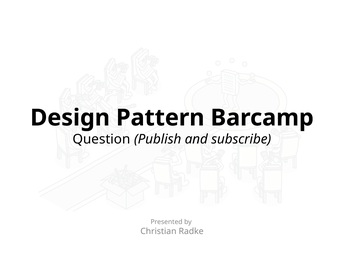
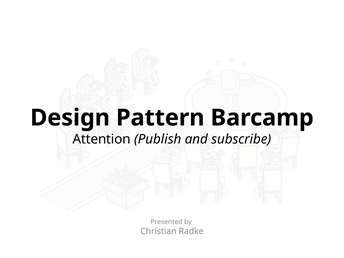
Question: Question -> Attention
